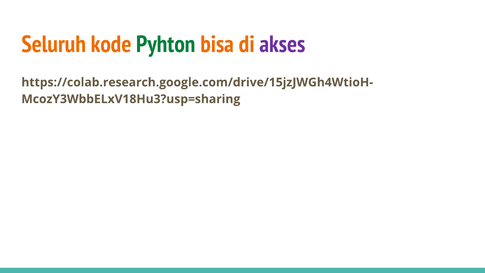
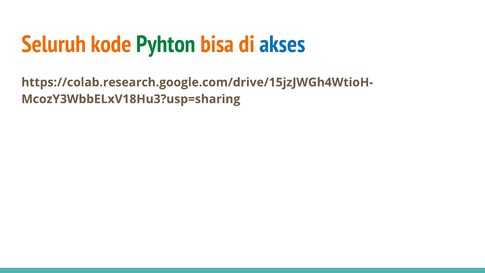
akses colour: purple -> blue
